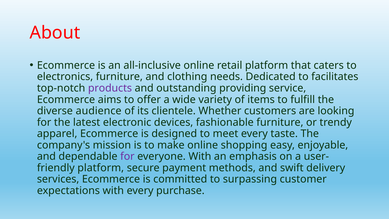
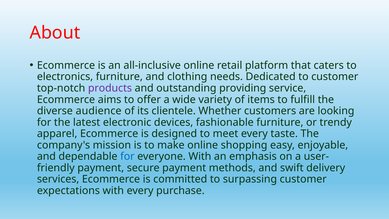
to facilitates: facilitates -> customer
for at (127, 156) colour: purple -> blue
platform at (101, 168): platform -> payment
